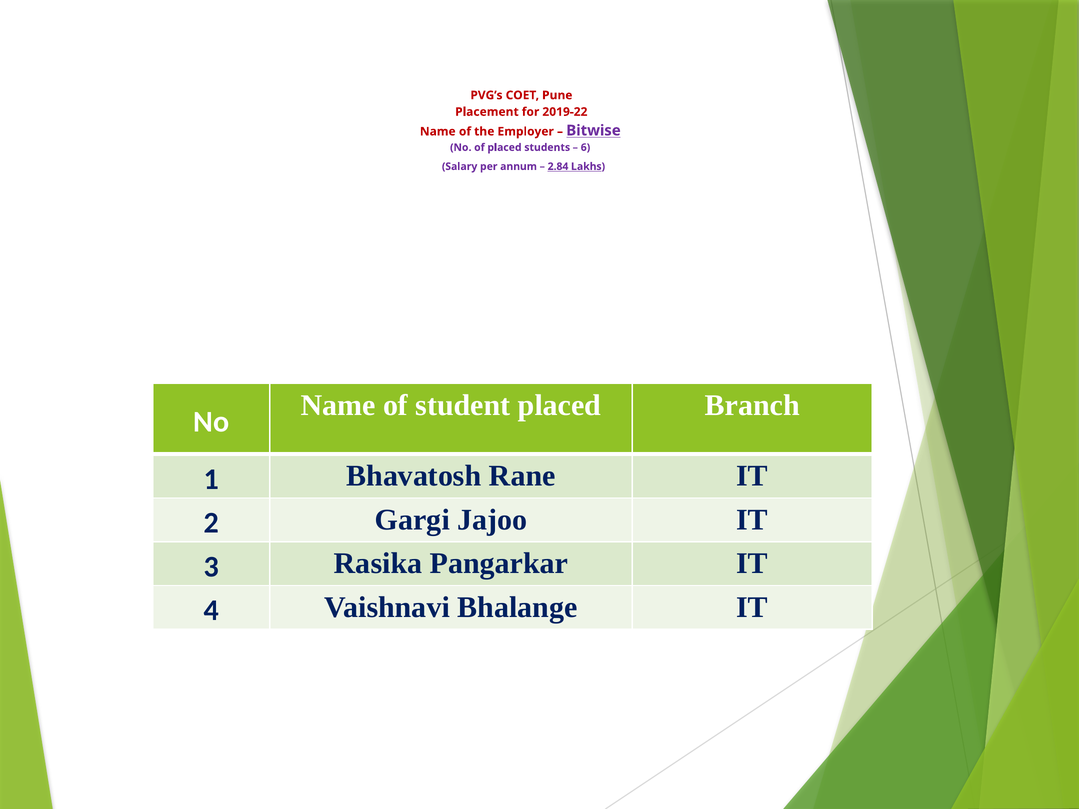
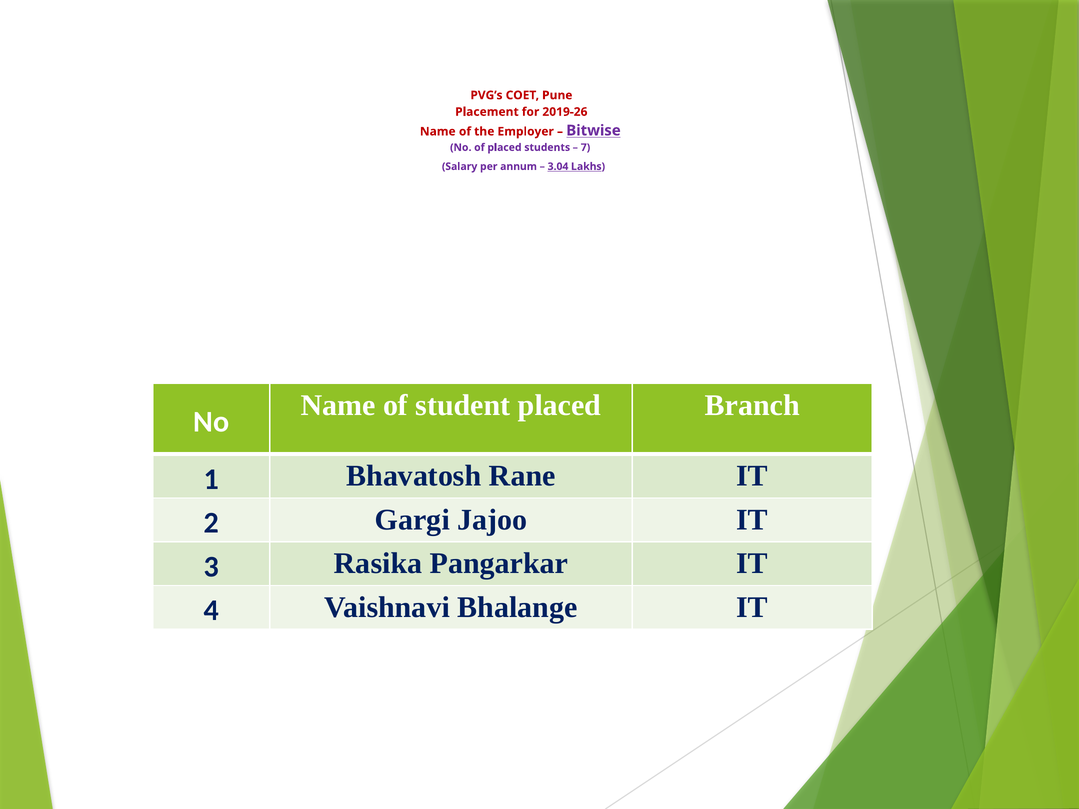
2019-22: 2019-22 -> 2019-26
6: 6 -> 7
2.84: 2.84 -> 3.04
